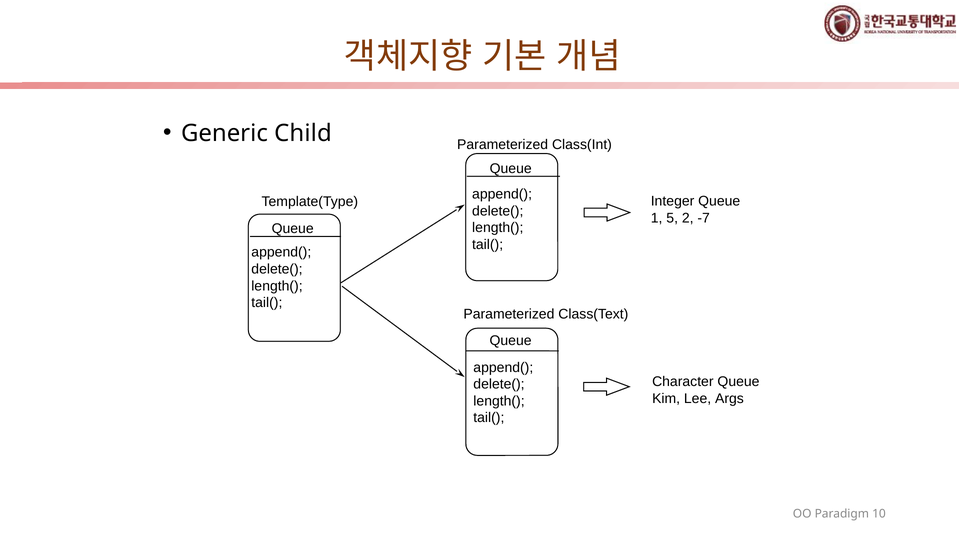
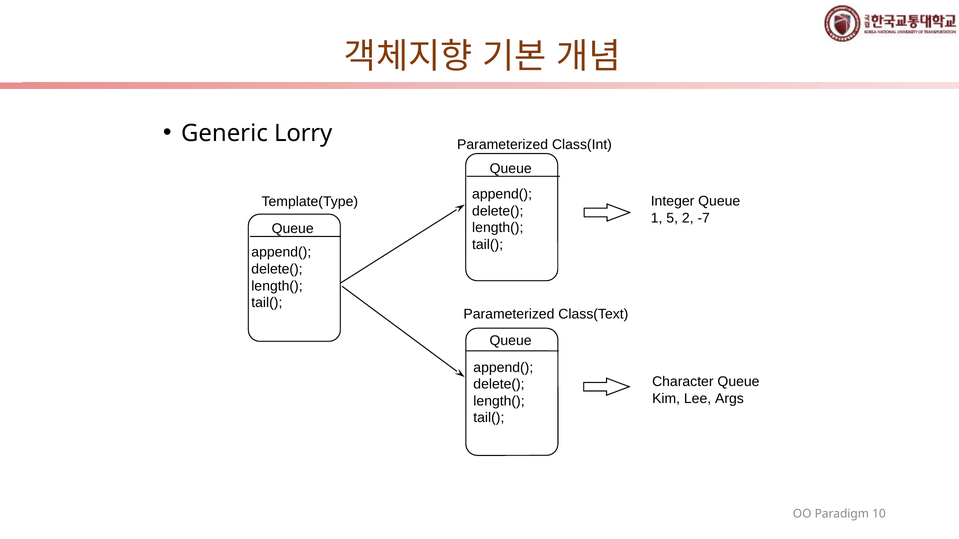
Child: Child -> Lorry
